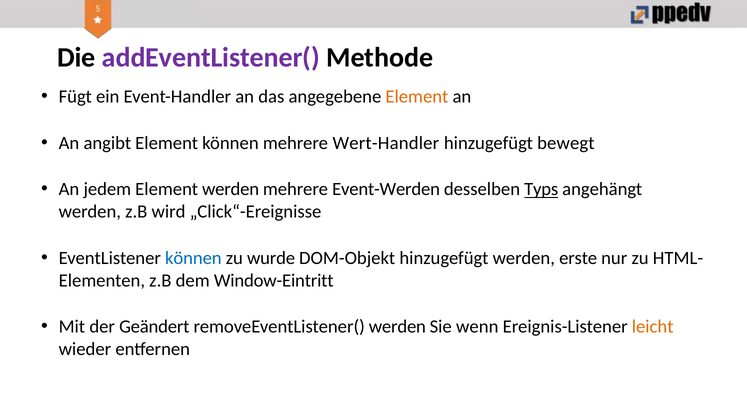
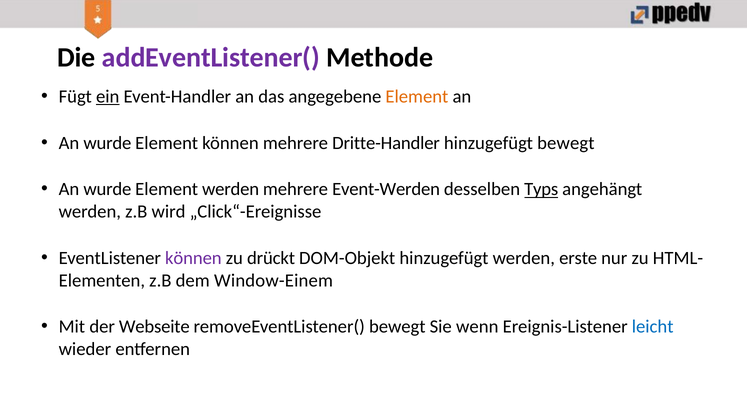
ein underline: none -> present
angibt at (107, 143): angibt -> wurde
Wert-Handler: Wert-Handler -> Dritte-Handler
jedem at (107, 189): jedem -> wurde
können at (193, 258) colour: blue -> purple
wurde: wurde -> drückt
Window-Eintritt: Window-Eintritt -> Window-Einem
Geändert: Geändert -> Webseite
removeEventListener( werden: werden -> bewegt
leicht colour: orange -> blue
